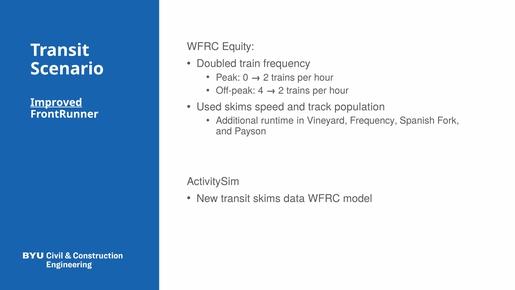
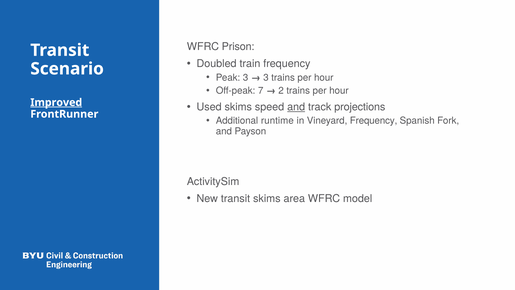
Equity: Equity -> Prison
Peak 0: 0 -> 3
2 at (266, 77): 2 -> 3
4: 4 -> 7
and at (296, 107) underline: none -> present
population: population -> projections
data: data -> area
